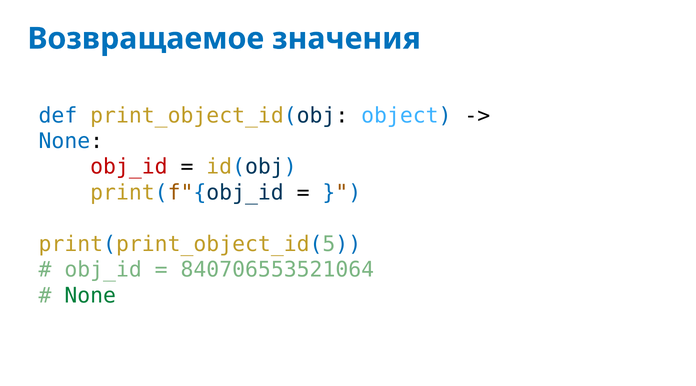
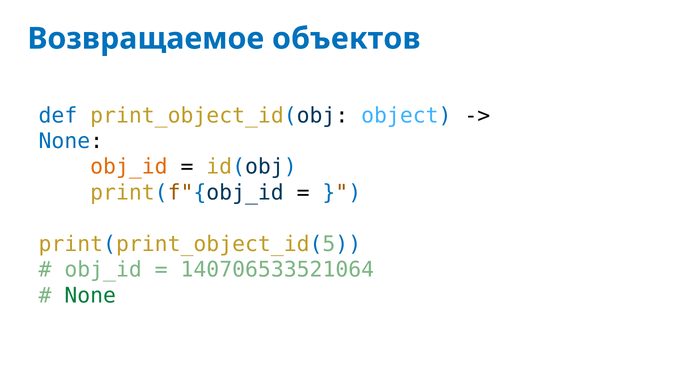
значения: значения -> объектов
obj_id at (129, 167) colour: red -> orange
840706553521064: 840706553521064 -> 140706533521064
